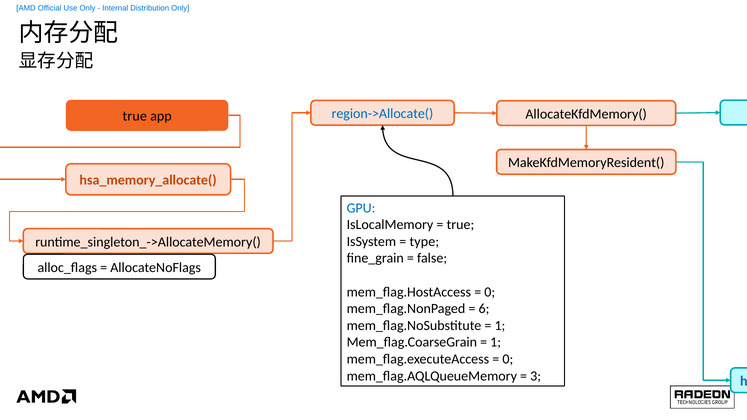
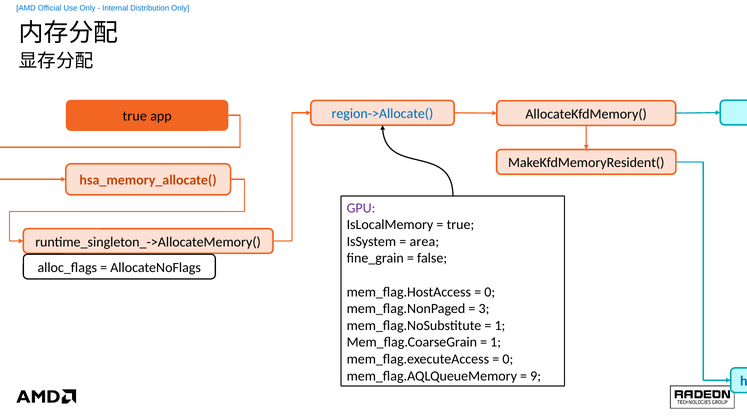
GPU colour: blue -> purple
type: type -> area
6 at (484, 309): 6 -> 3
3 at (536, 376): 3 -> 9
